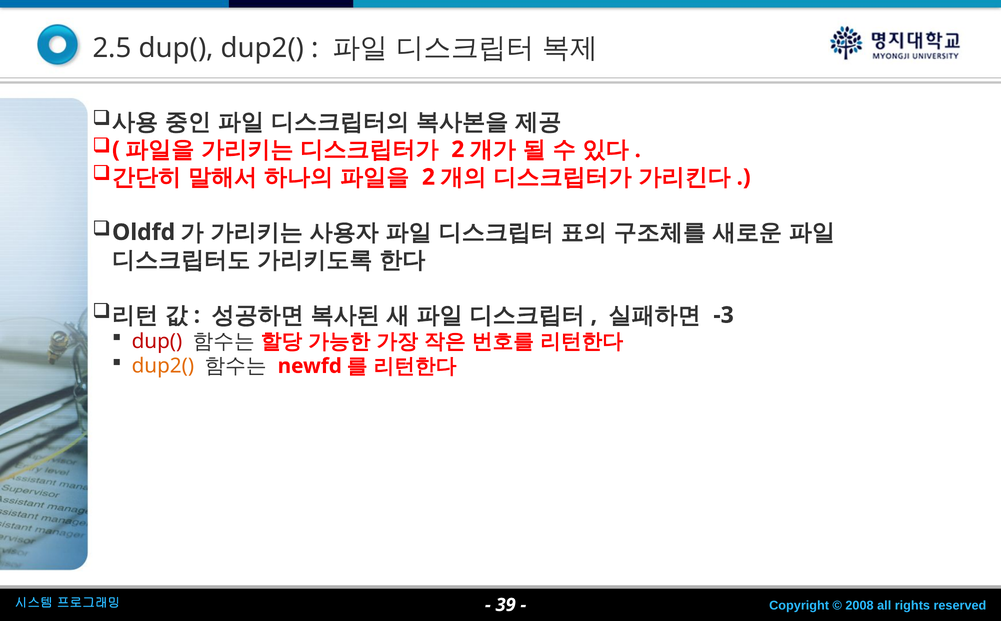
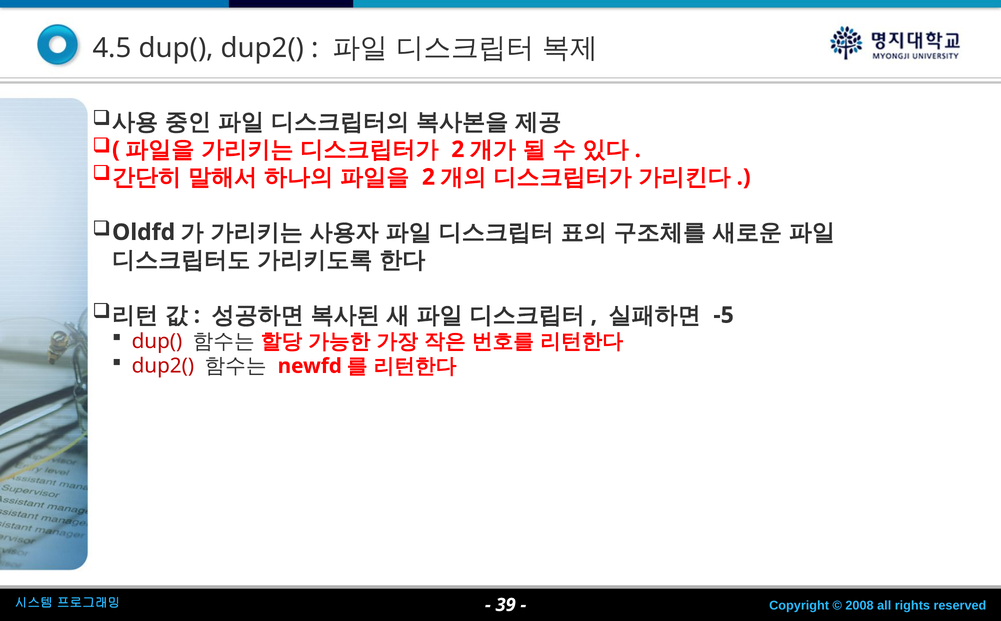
2.5: 2.5 -> 4.5
-3: -3 -> -5
dup2( at (163, 366) colour: orange -> red
